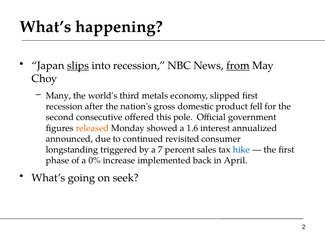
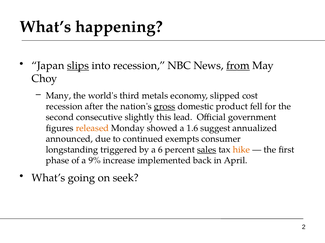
slipped first: first -> cost
gross underline: none -> present
offered: offered -> slightly
pole: pole -> lead
interest: interest -> suggest
revisited: revisited -> exempts
7: 7 -> 6
sales underline: none -> present
hike colour: blue -> orange
0%: 0% -> 9%
